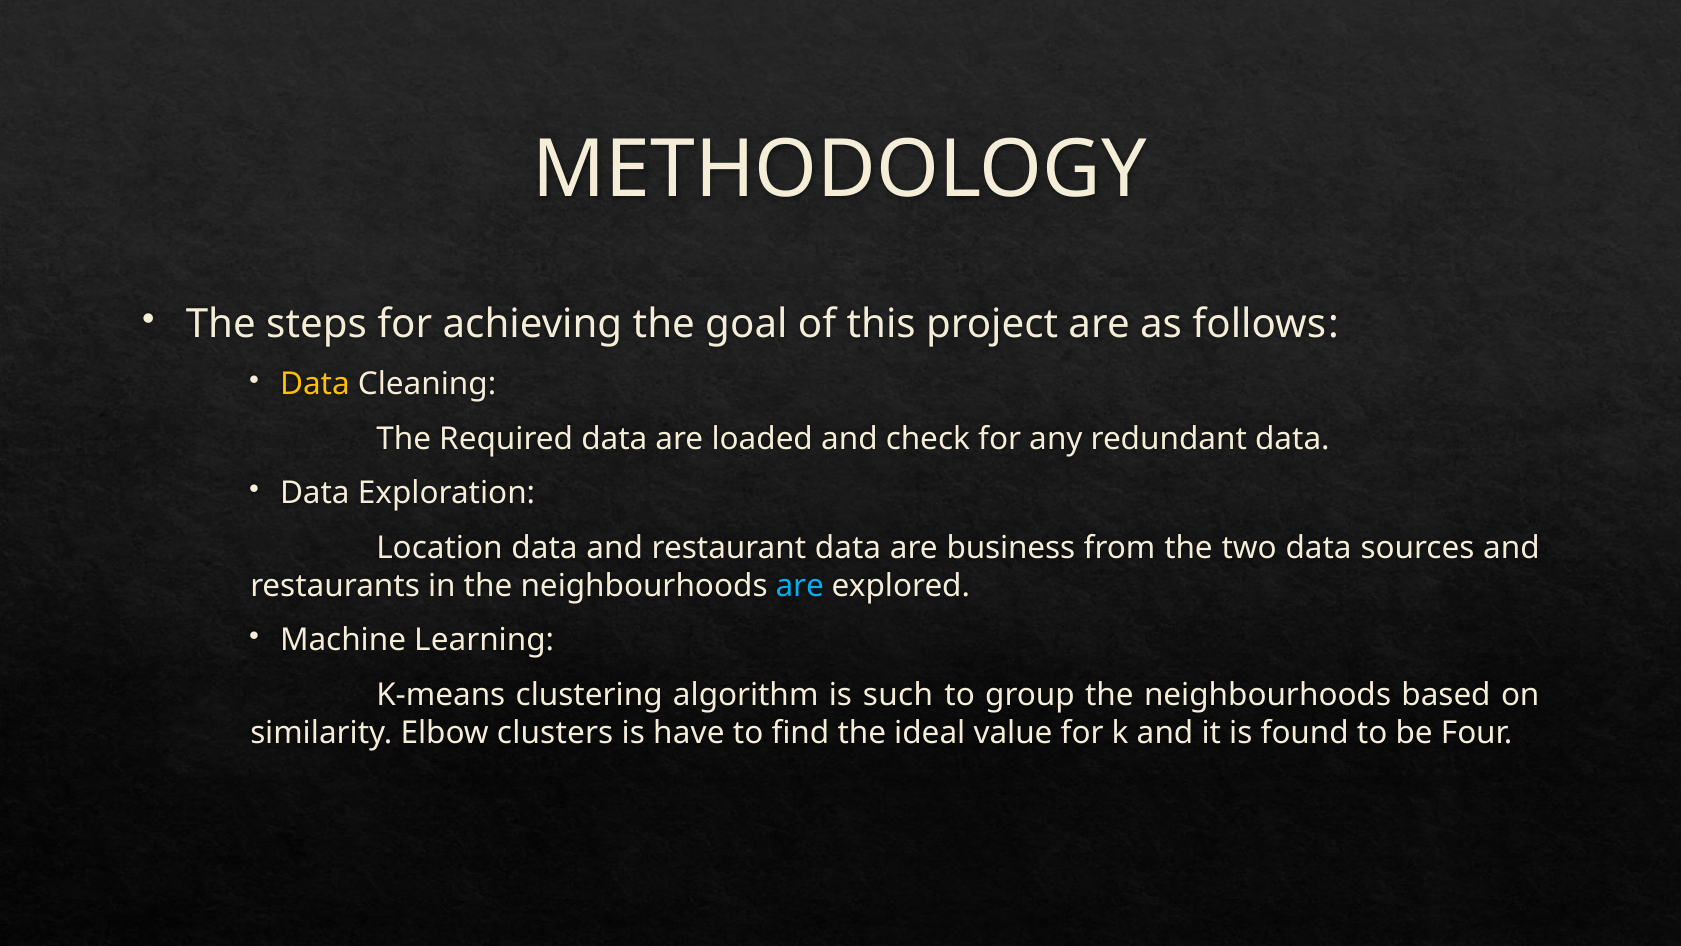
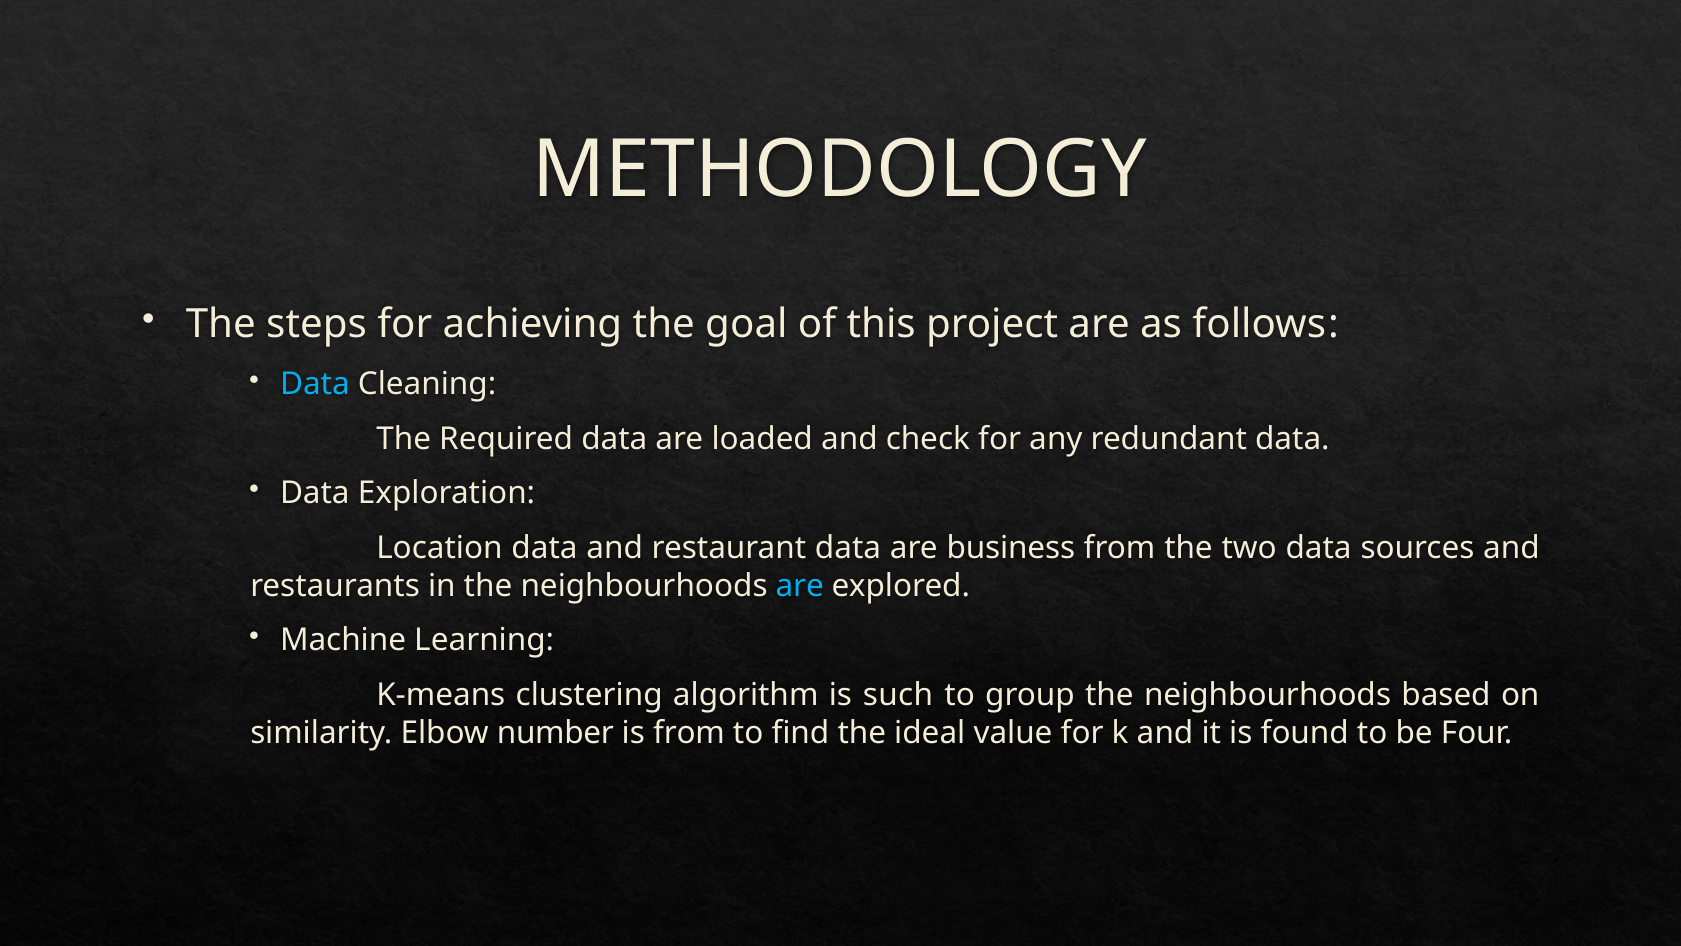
Data at (315, 384) colour: yellow -> light blue
clusters: clusters -> number
is have: have -> from
